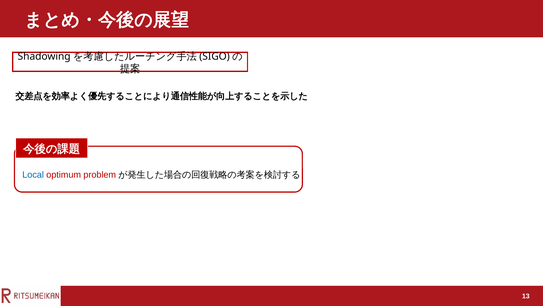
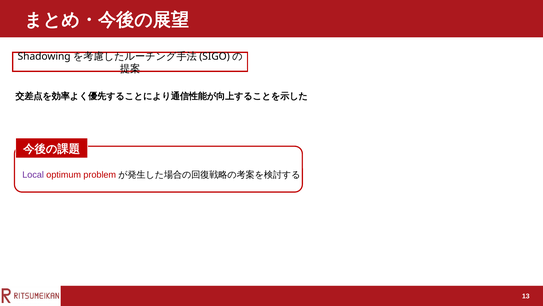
Local colour: blue -> purple
